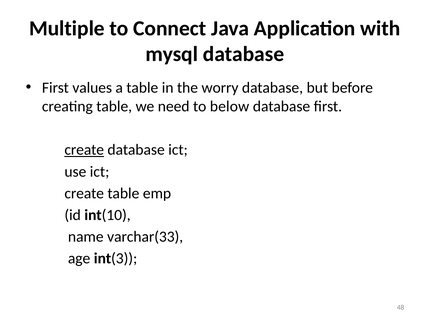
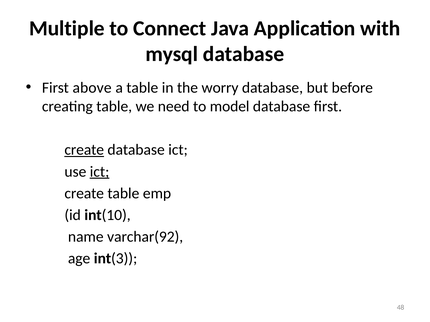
values: values -> above
below: below -> model
ict at (100, 172) underline: none -> present
varchar(33: varchar(33 -> varchar(92
